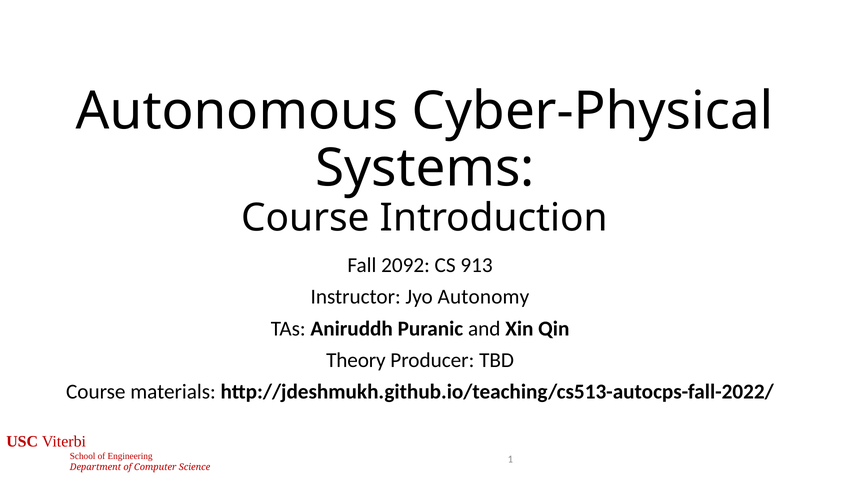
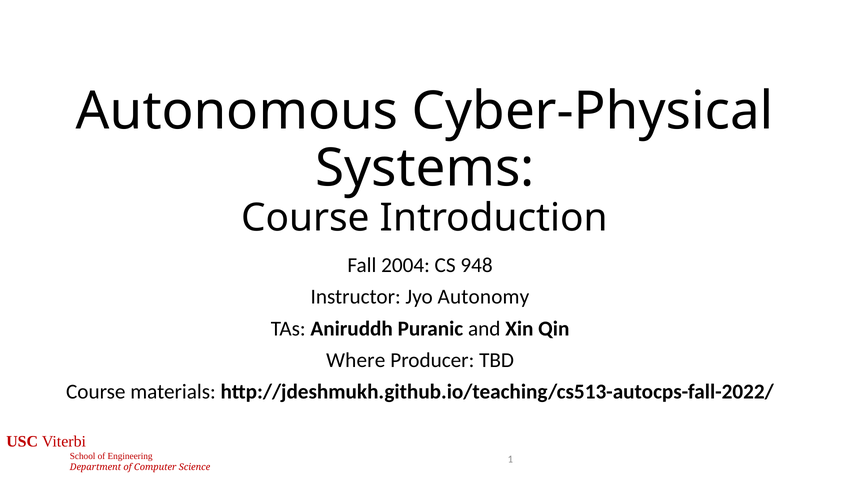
2092: 2092 -> 2004
913: 913 -> 948
Theory: Theory -> Where
